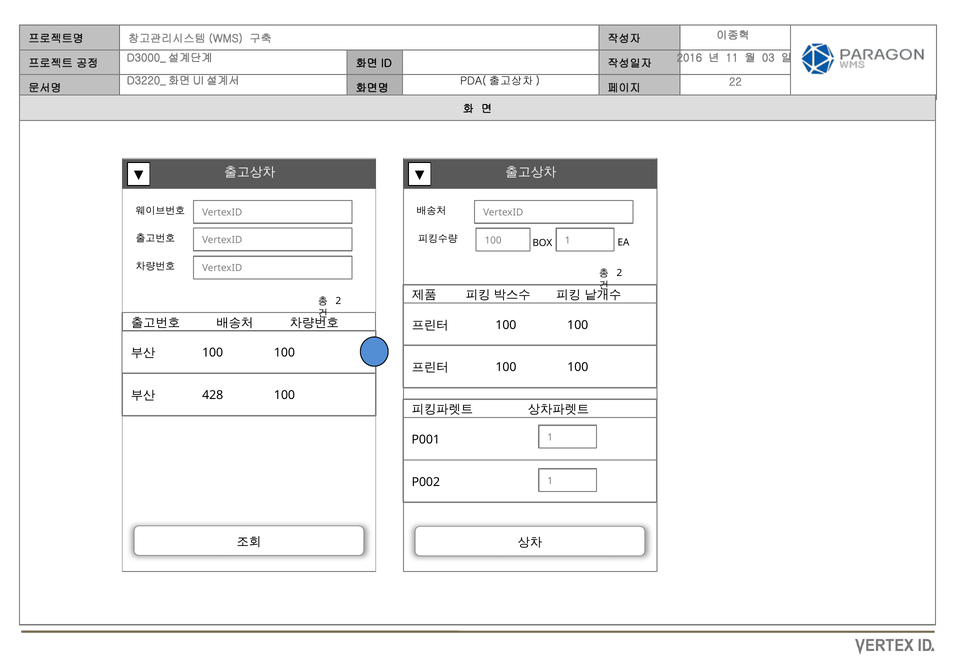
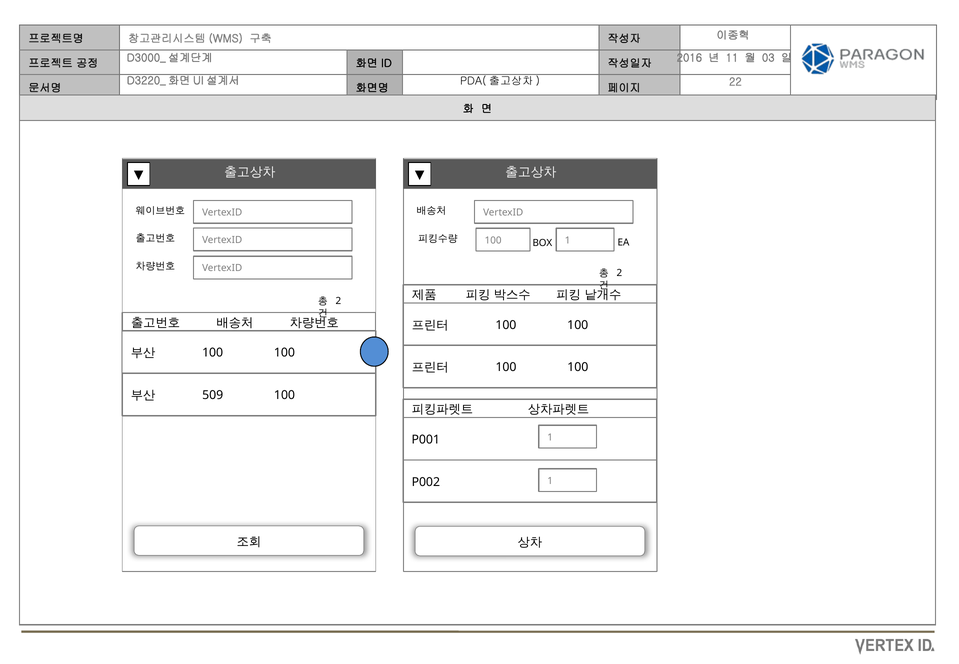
428: 428 -> 509
